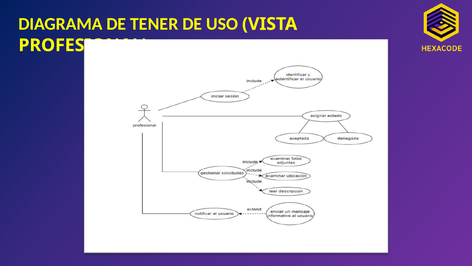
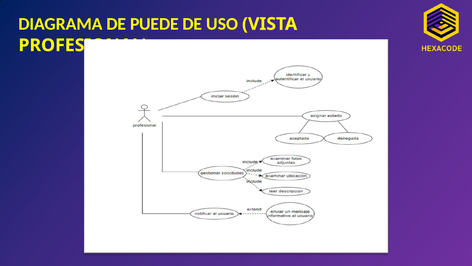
TENER: TENER -> PUEDE
